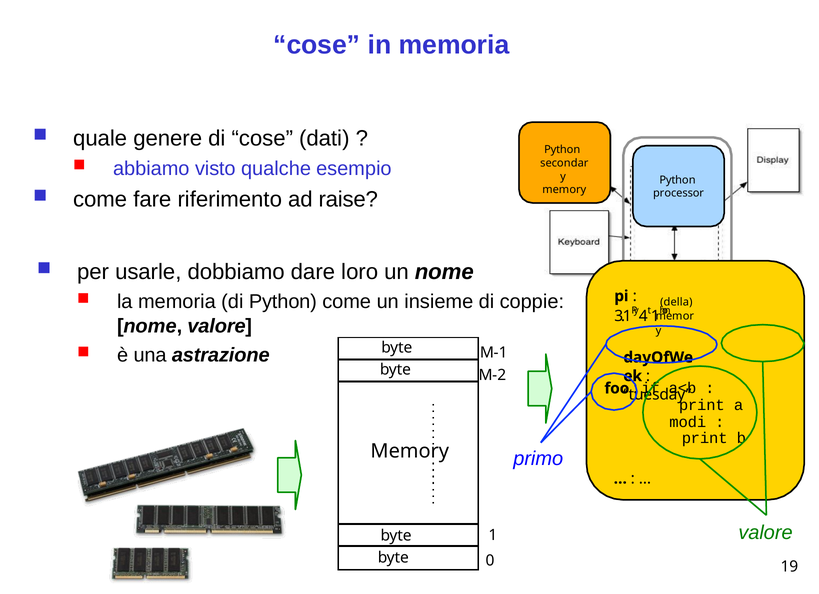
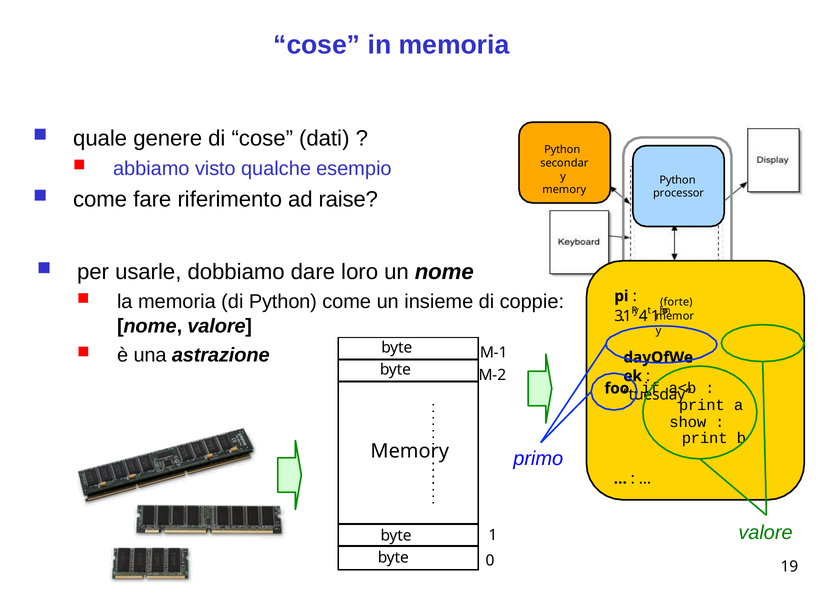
della: della -> forte
modi: modi -> show
